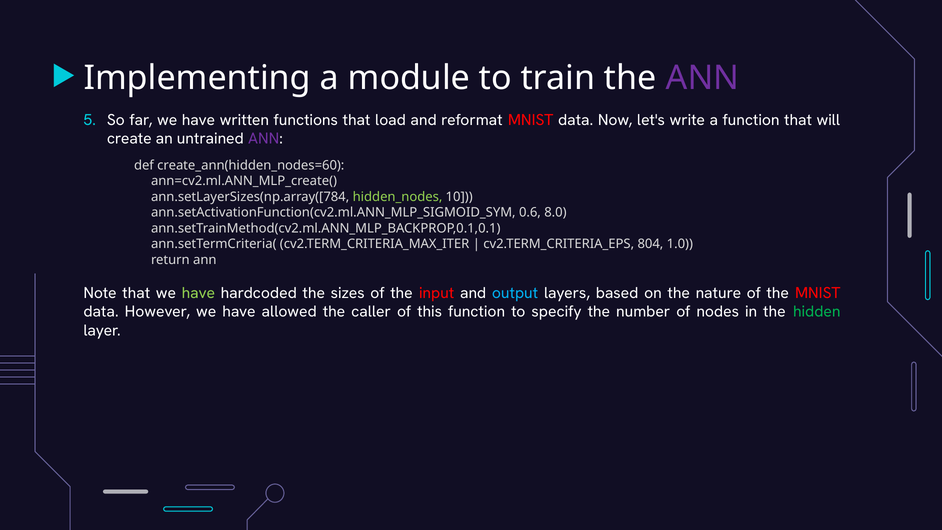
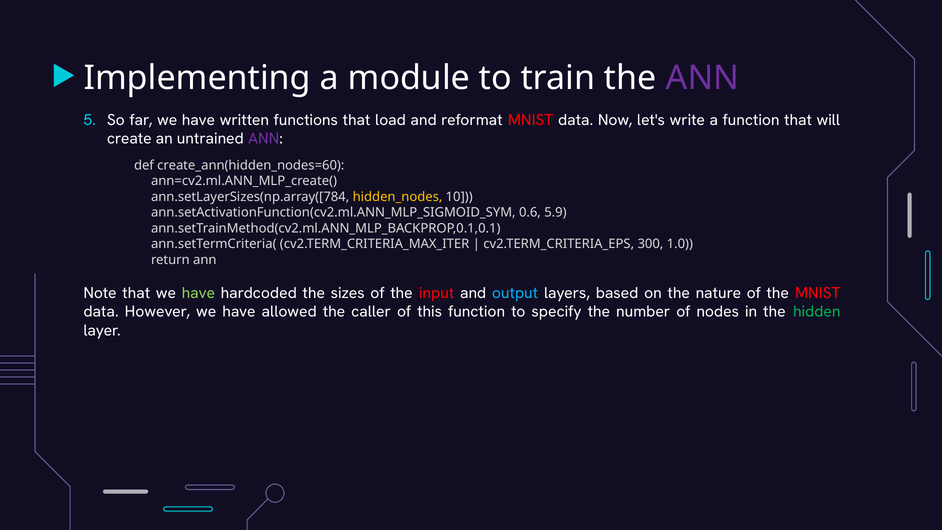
hidden_nodes colour: light green -> yellow
8.0: 8.0 -> 5.9
804: 804 -> 300
